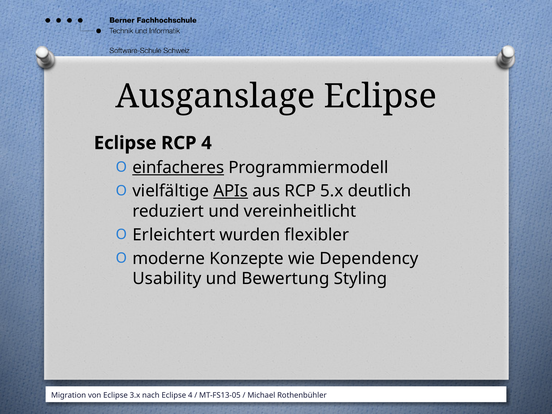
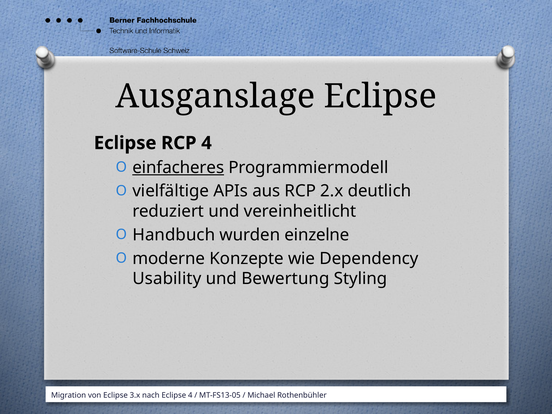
APIs underline: present -> none
5.x: 5.x -> 2.x
Erleichtert: Erleichtert -> Handbuch
flexibler: flexibler -> einzelne
